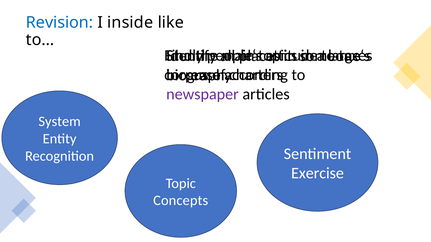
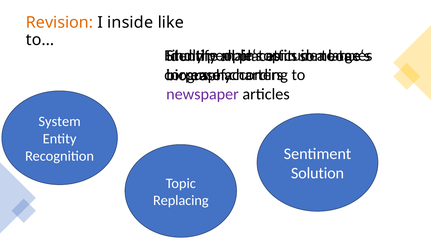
Revision colour: blue -> orange
Exercise: Exercise -> Solution
Concepts: Concepts -> Replacing
